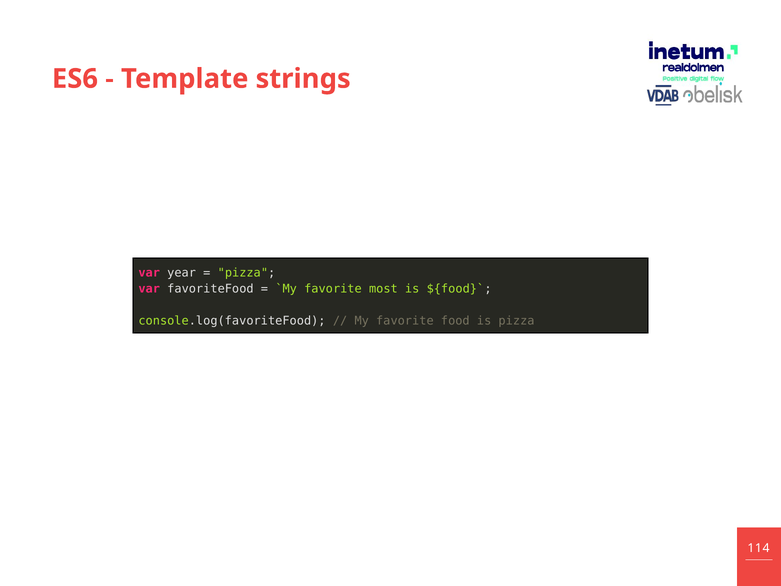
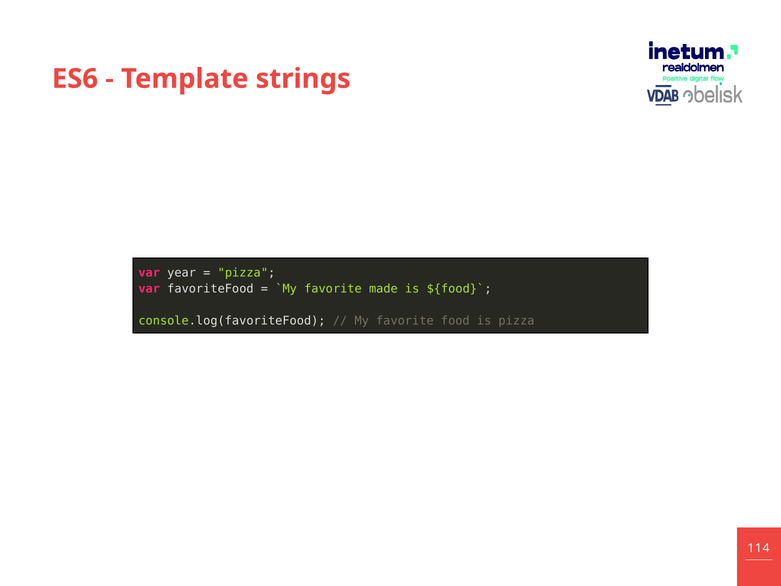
most: most -> made
